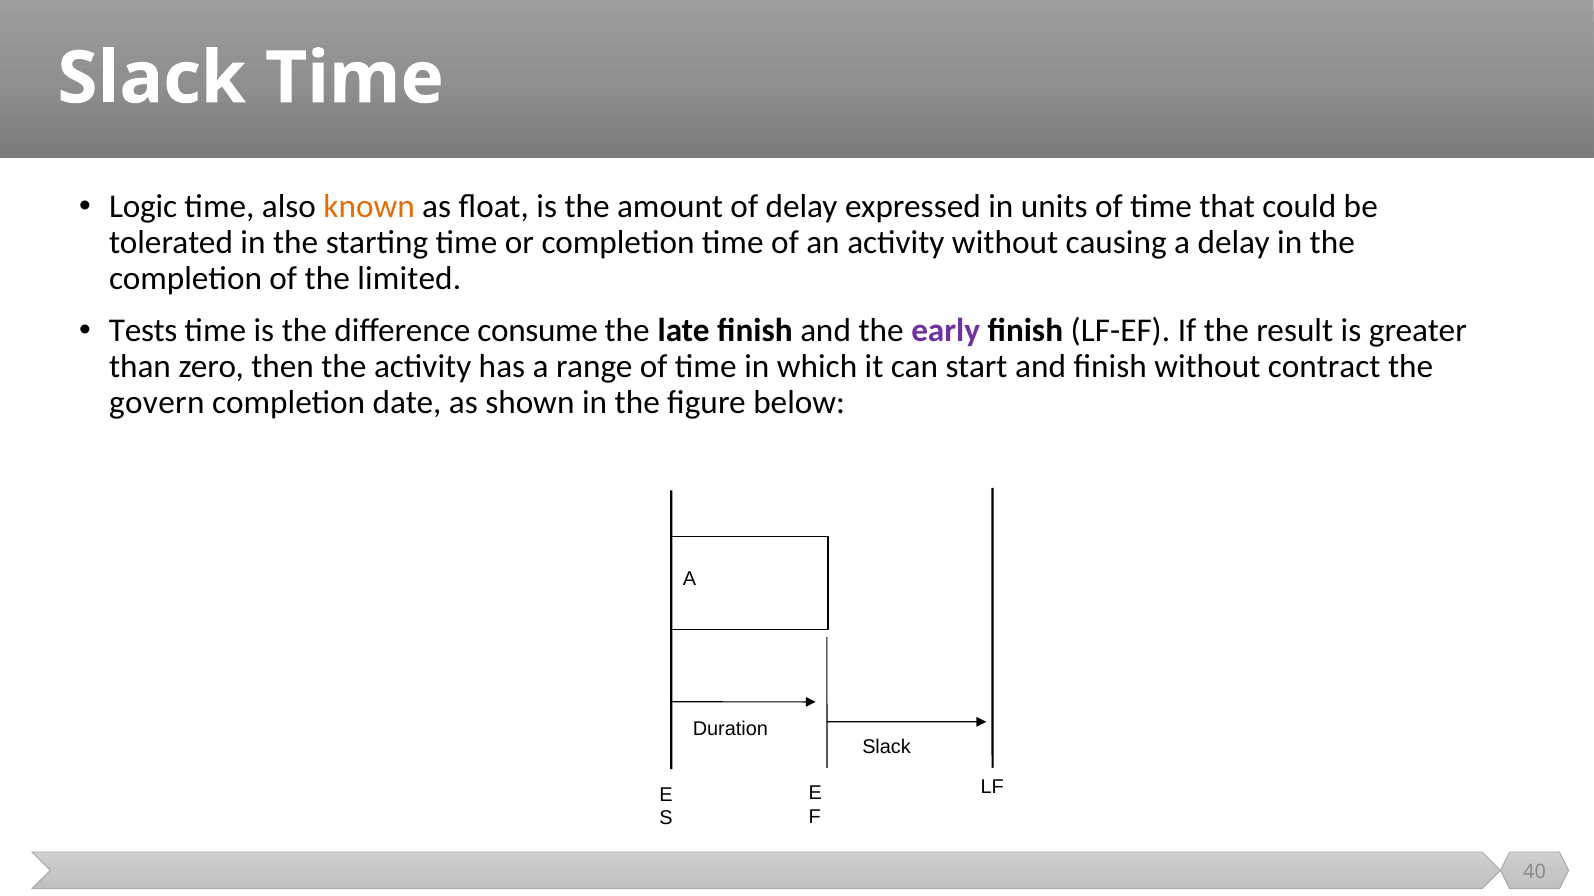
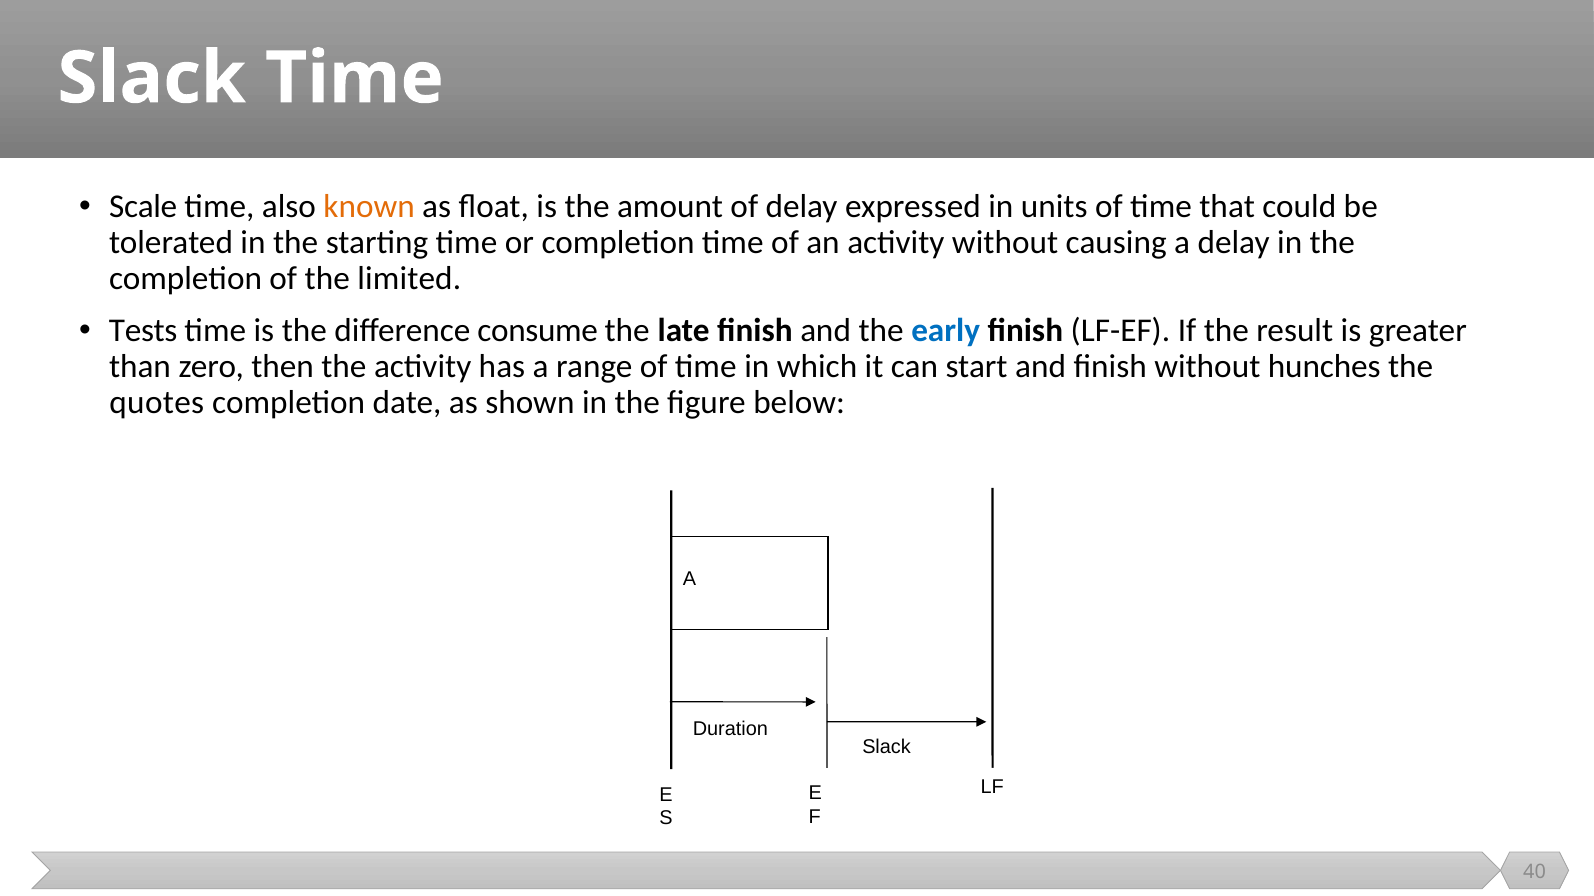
Logic: Logic -> Scale
early colour: purple -> blue
contract: contract -> hunches
govern: govern -> quotes
